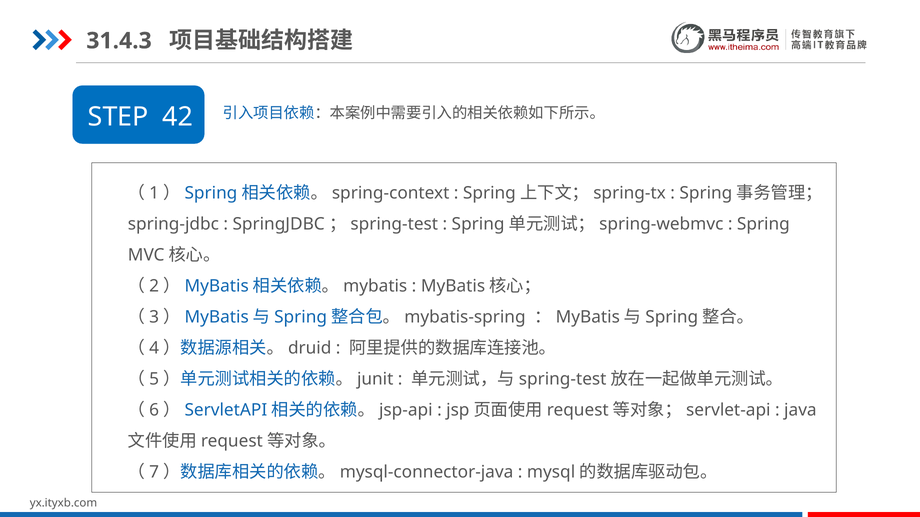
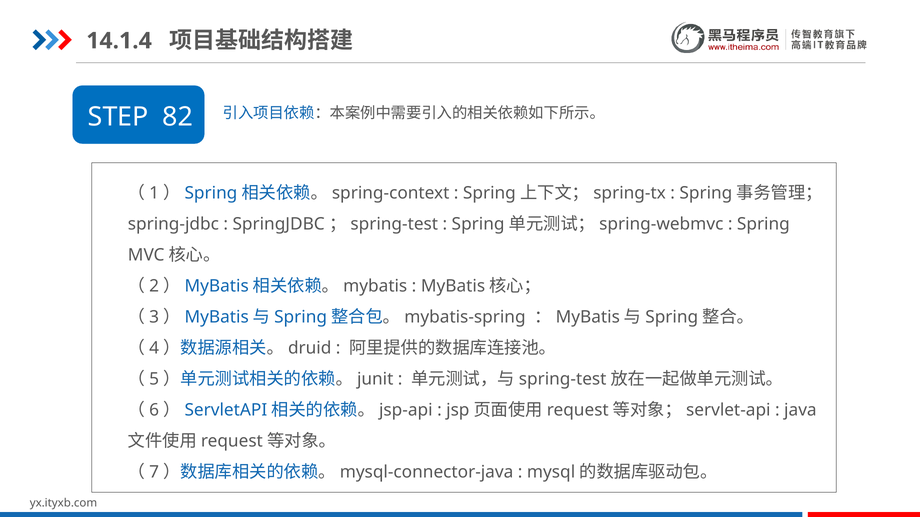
31.4.3: 31.4.3 -> 14.1.4
42: 42 -> 82
